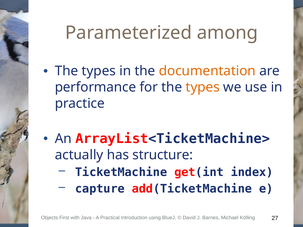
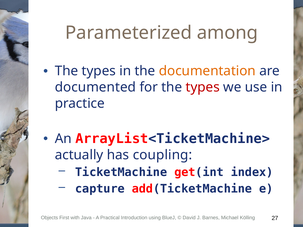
performance: performance -> documented
types at (203, 87) colour: orange -> red
structure: structure -> coupling
